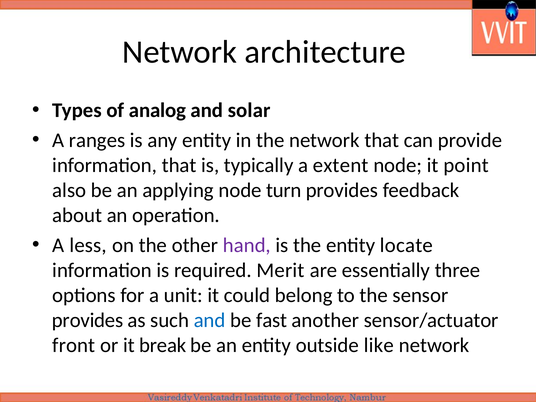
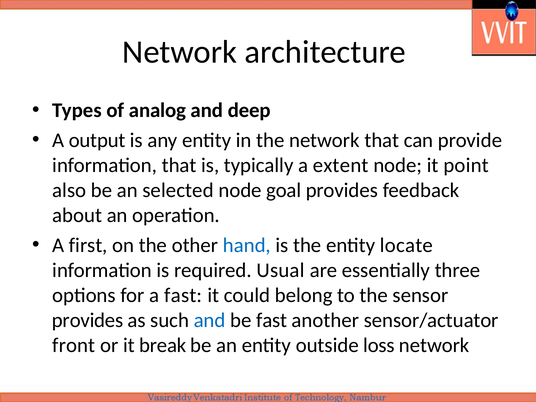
solar: solar -> deep
ranges: ranges -> output
applying: applying -> selected
turn: turn -> goal
less: less -> first
hand colour: purple -> blue
Merit: Merit -> Usual
a unit: unit -> fast
like: like -> loss
